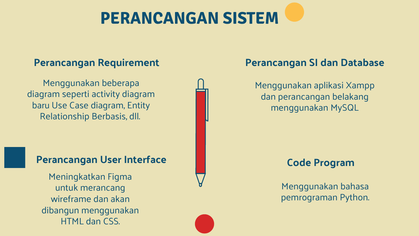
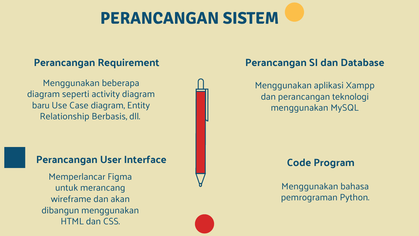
belakang: belakang -> teknologi
Meningkatkan: Meningkatkan -> Memperlancar
